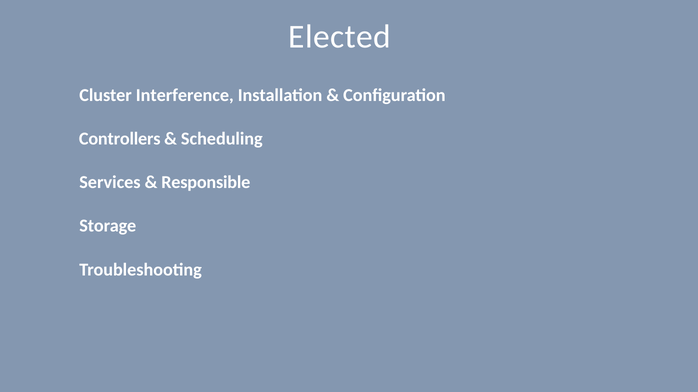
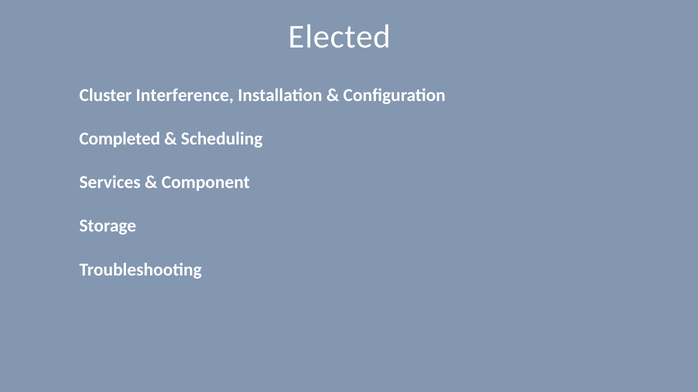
Controllers: Controllers -> Completed
Responsible: Responsible -> Component
